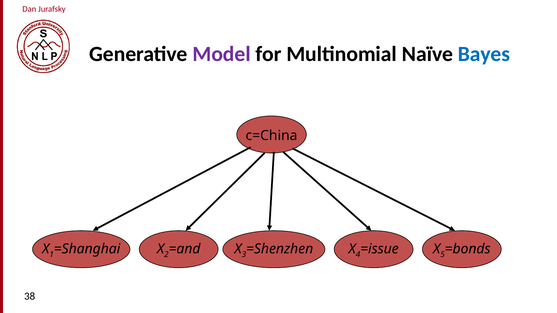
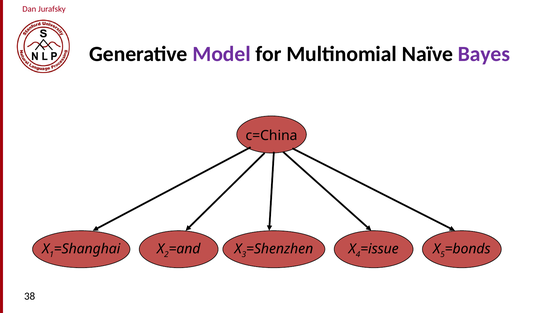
Bayes colour: blue -> purple
